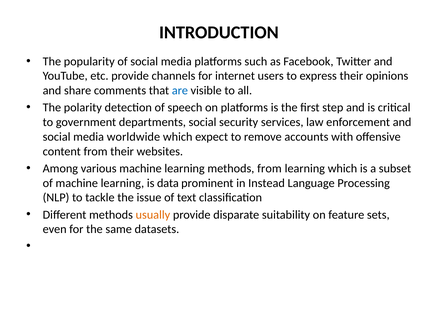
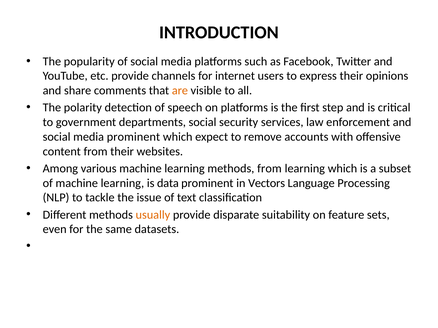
are colour: blue -> orange
media worldwide: worldwide -> prominent
Instead: Instead -> Vectors
